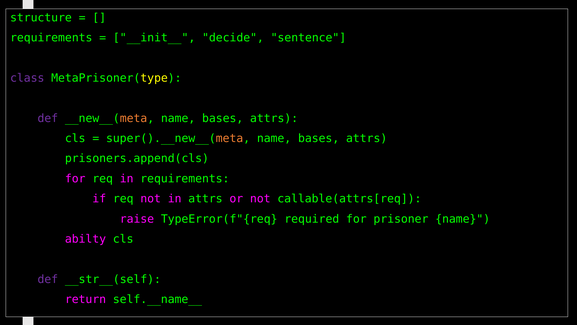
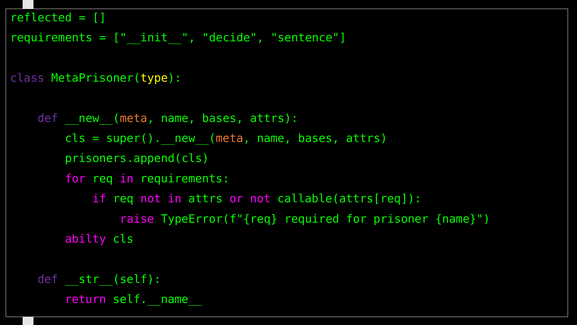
structure: structure -> reflected
